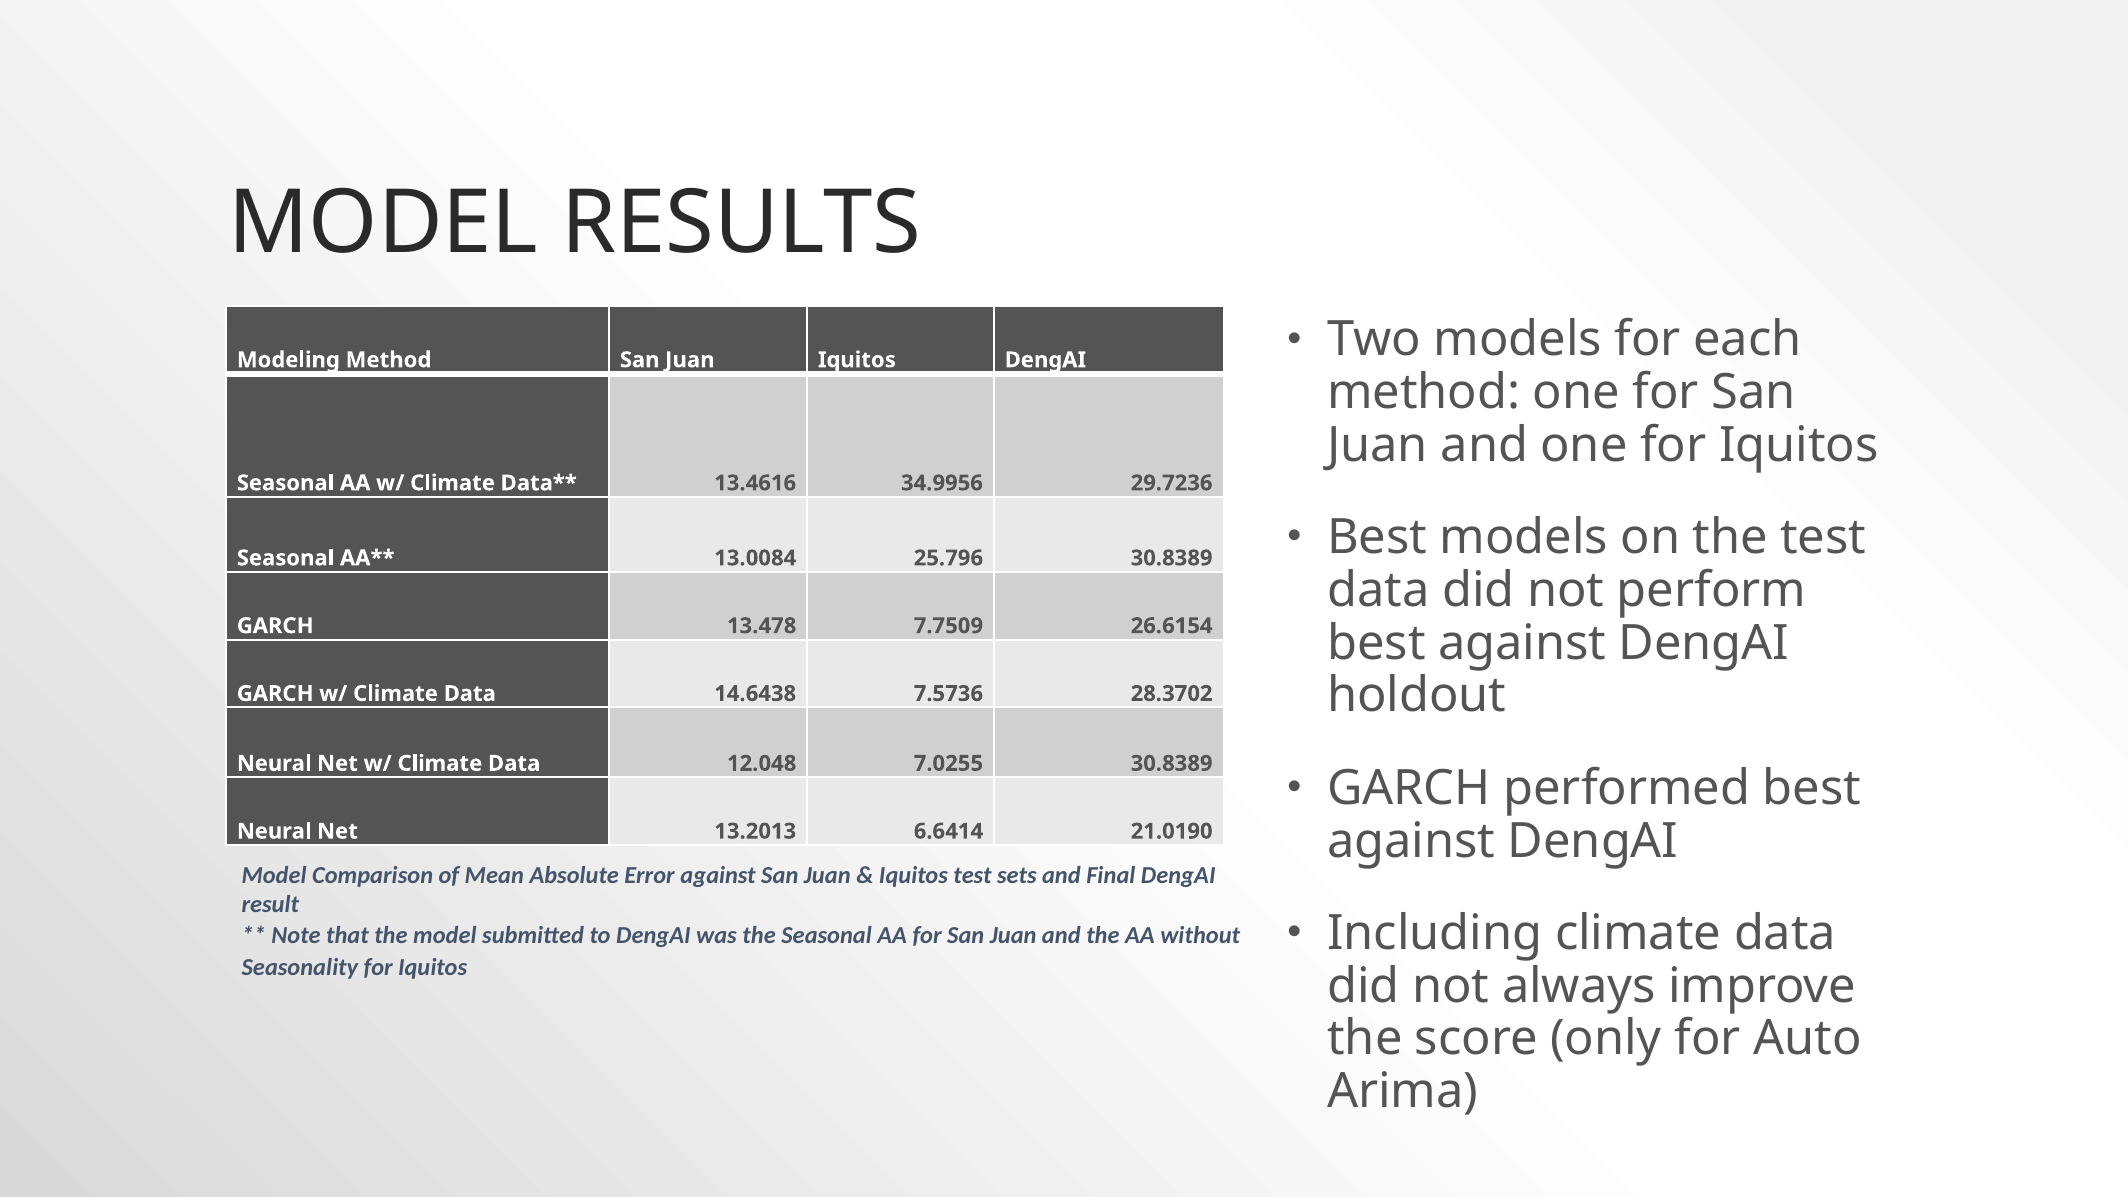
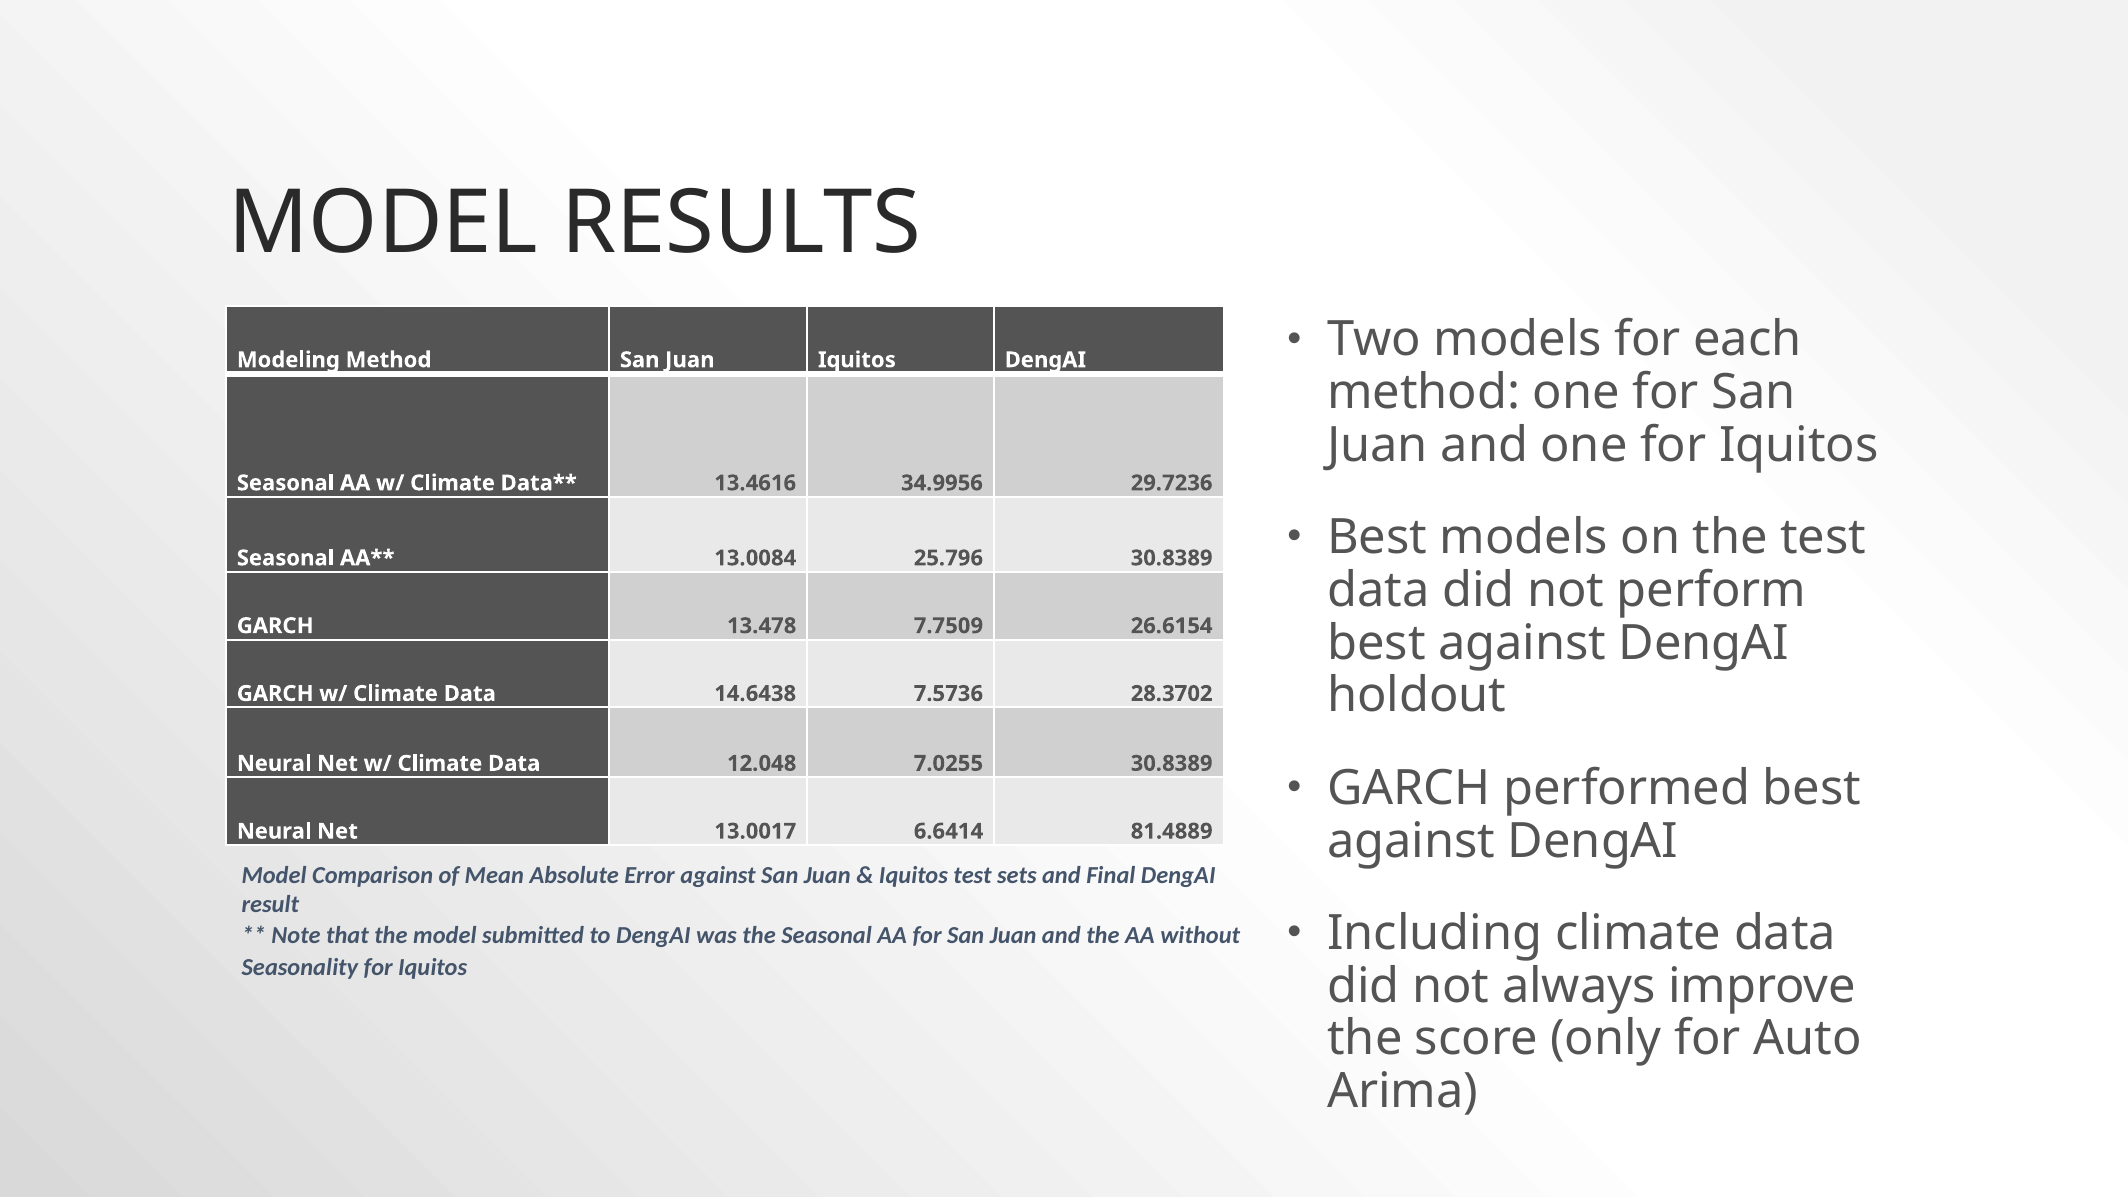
13.2013: 13.2013 -> 13.0017
21.0190: 21.0190 -> 81.4889
